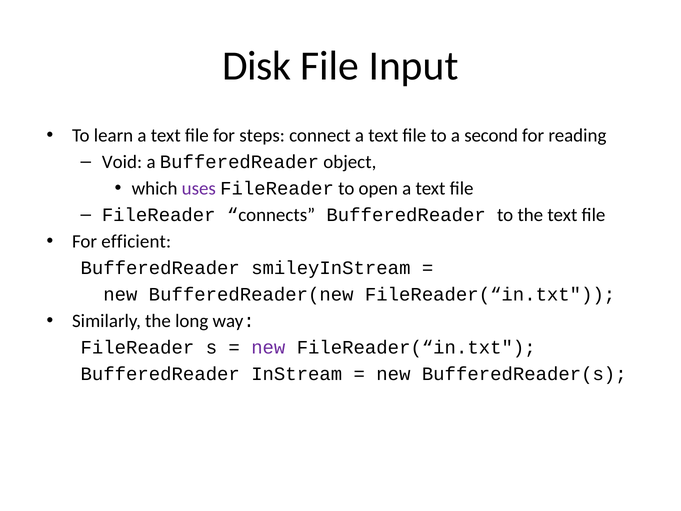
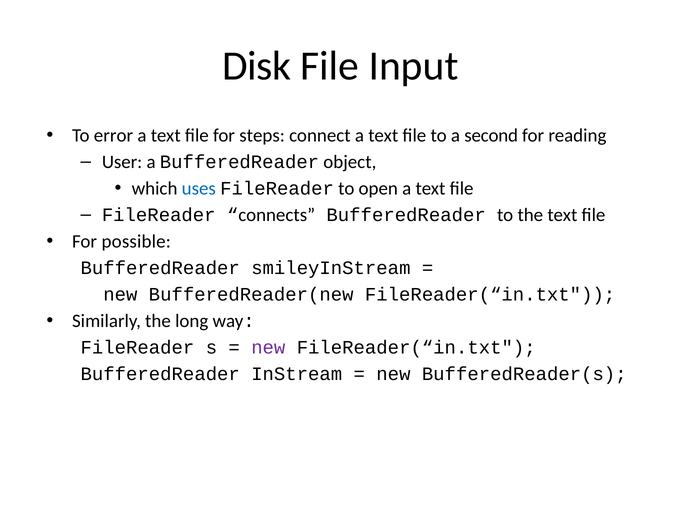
learn: learn -> error
Void: Void -> User
uses colour: purple -> blue
efficient: efficient -> possible
